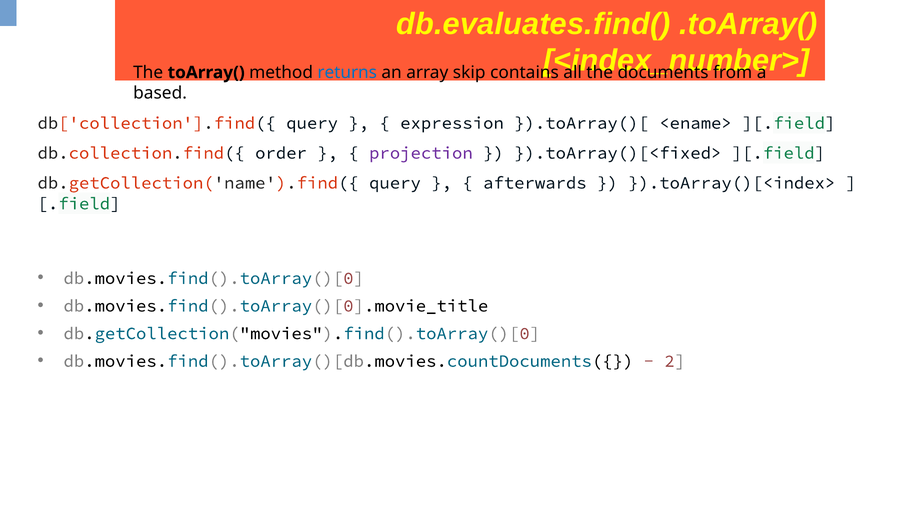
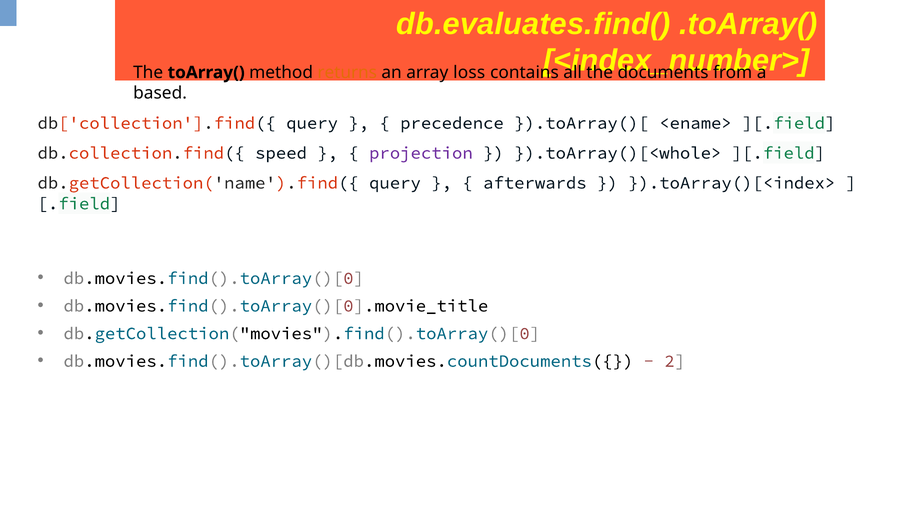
returns colour: blue -> orange
skip: skip -> loss
expression: expression -> precedence
order: order -> speed
}).toArray()[<fixed>: }).toArray()[<fixed> -> }).toArray()[<whole>
